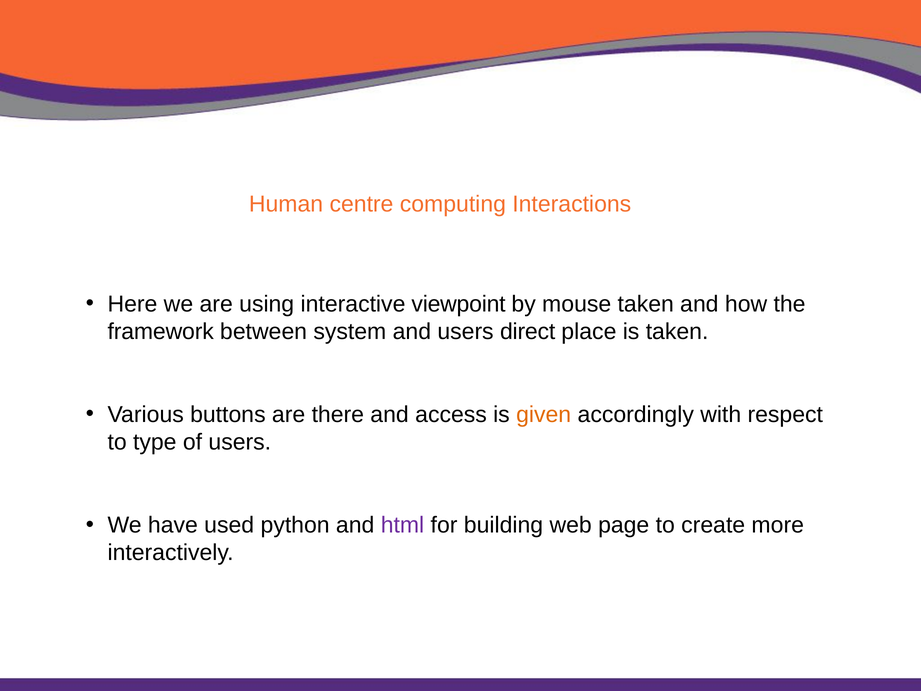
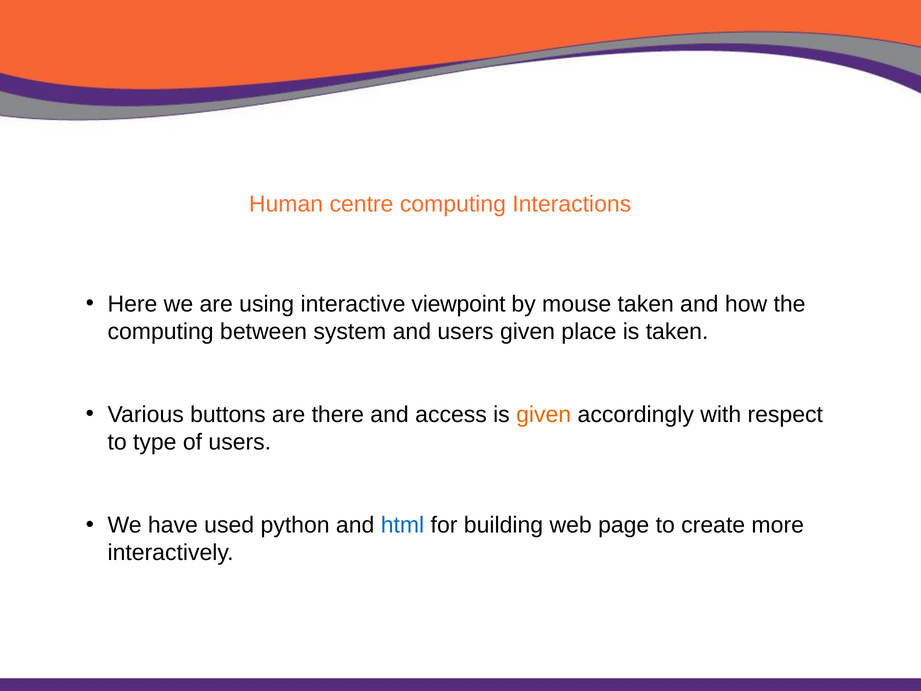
framework at (161, 332): framework -> computing
users direct: direct -> given
html colour: purple -> blue
